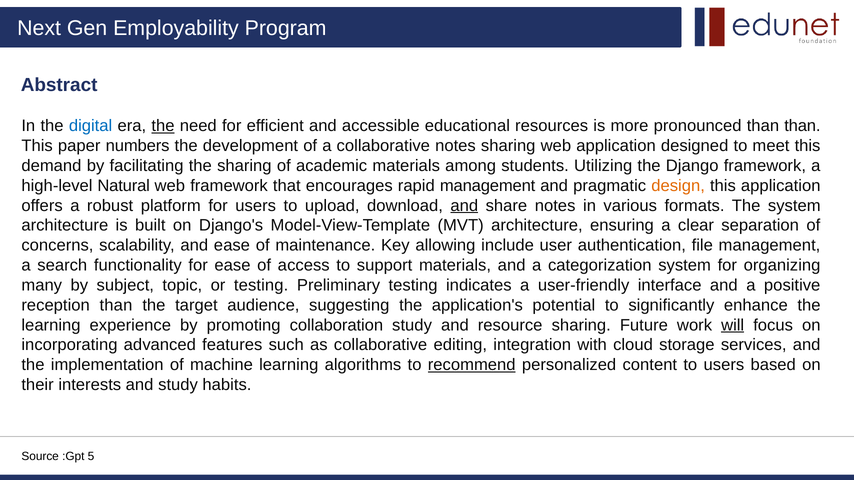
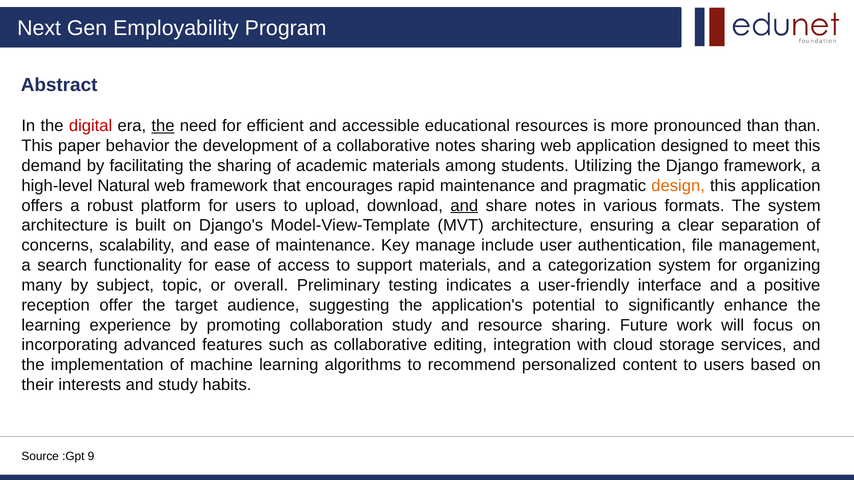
digital colour: blue -> red
numbers: numbers -> behavior
rapid management: management -> maintenance
allowing: allowing -> manage
or testing: testing -> overall
reception than: than -> offer
will underline: present -> none
recommend underline: present -> none
5: 5 -> 9
